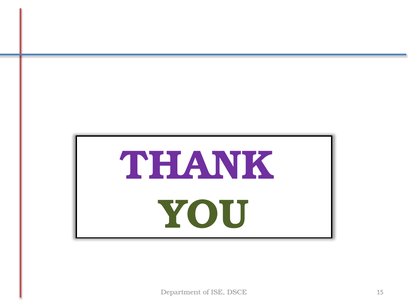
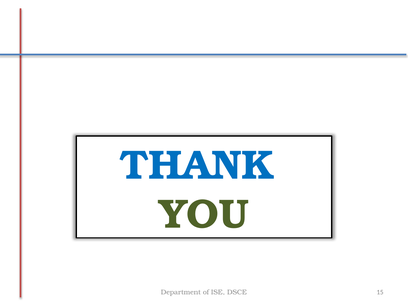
THANK colour: purple -> blue
